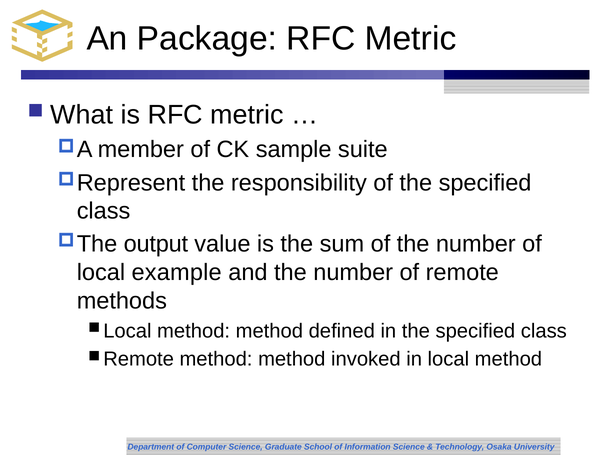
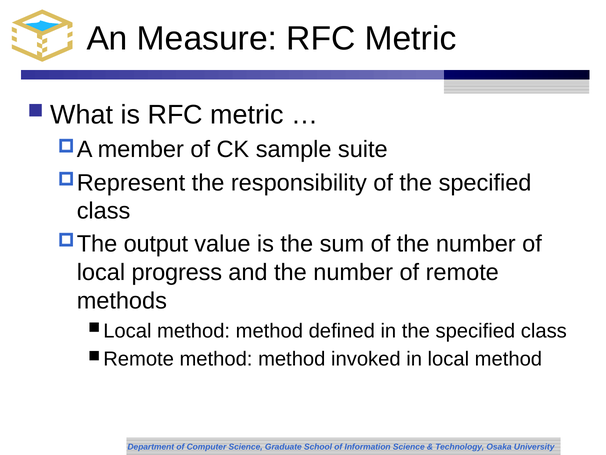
Package: Package -> Measure
example: example -> progress
